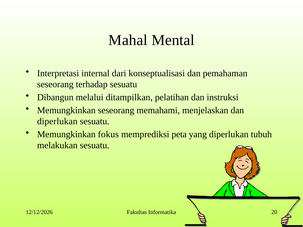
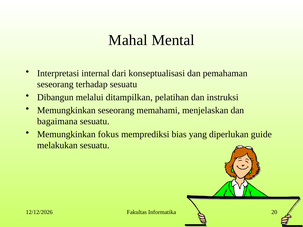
diperlukan at (57, 121): diperlukan -> bagaimana
peta: peta -> bias
tubuh: tubuh -> guide
